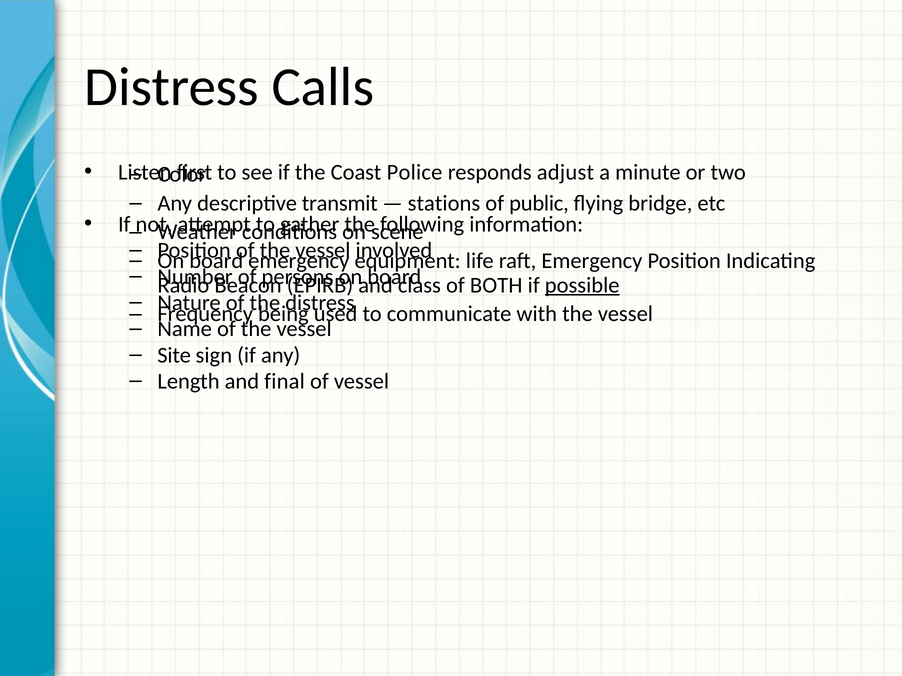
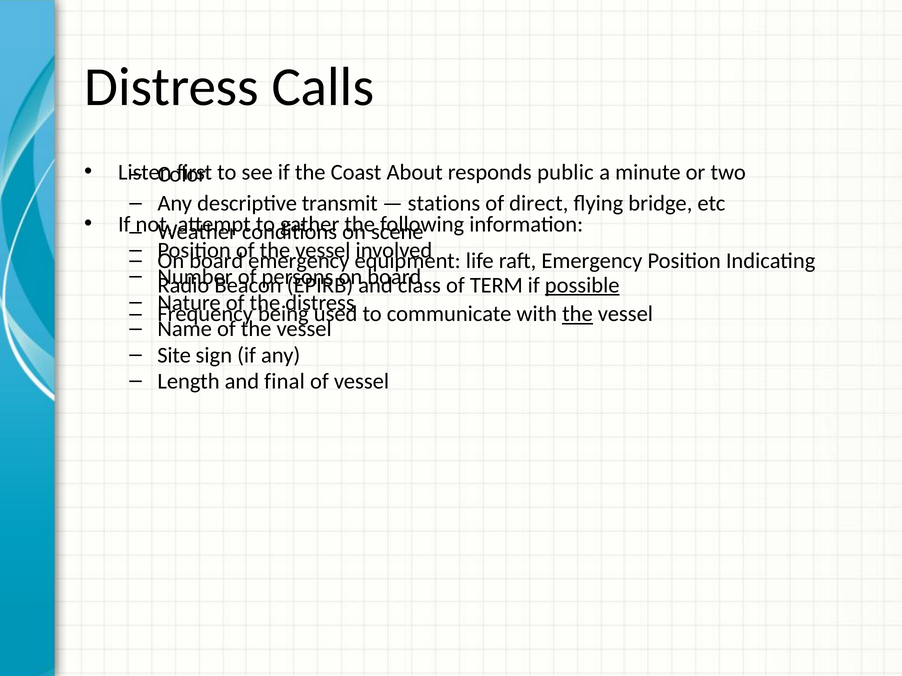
Police: Police -> About
adjust: adjust -> public
public: public -> direct
BOTH: BOTH -> TERM
the at (577, 314) underline: none -> present
